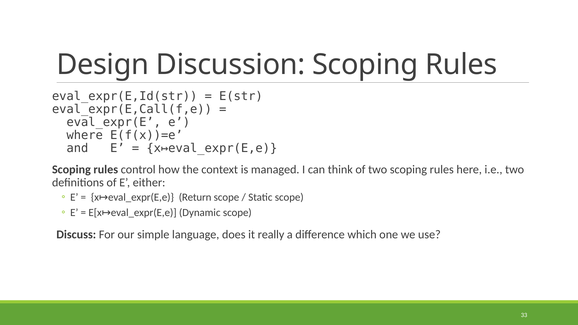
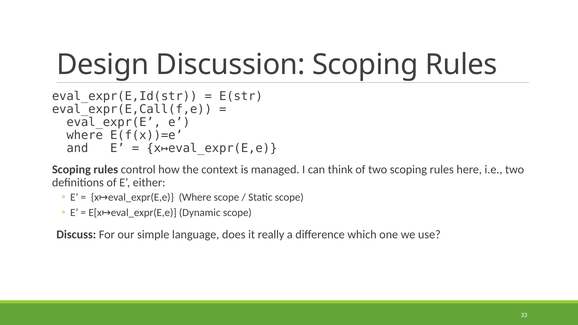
Return at (195, 197): Return -> Where
